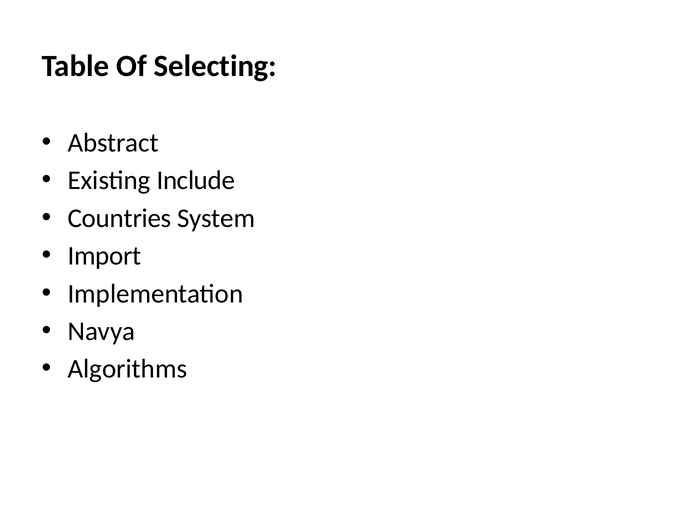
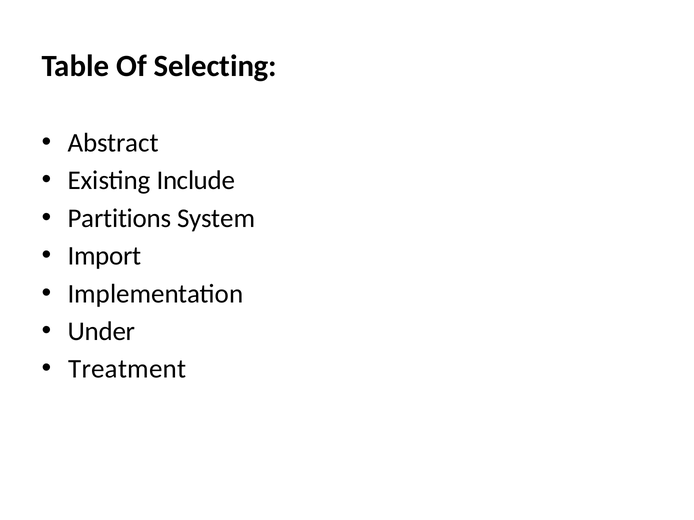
Countries: Countries -> Partitions
Navya: Navya -> Under
Algorithms: Algorithms -> Treatment
